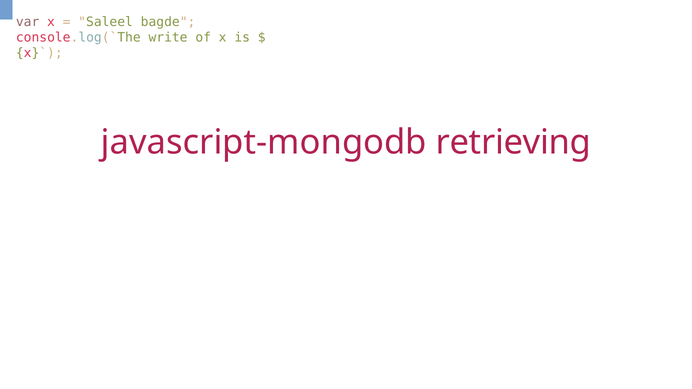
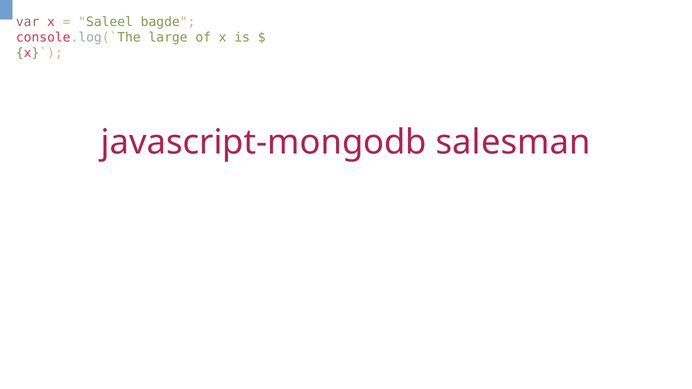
write: write -> large
retrieving: retrieving -> salesman
